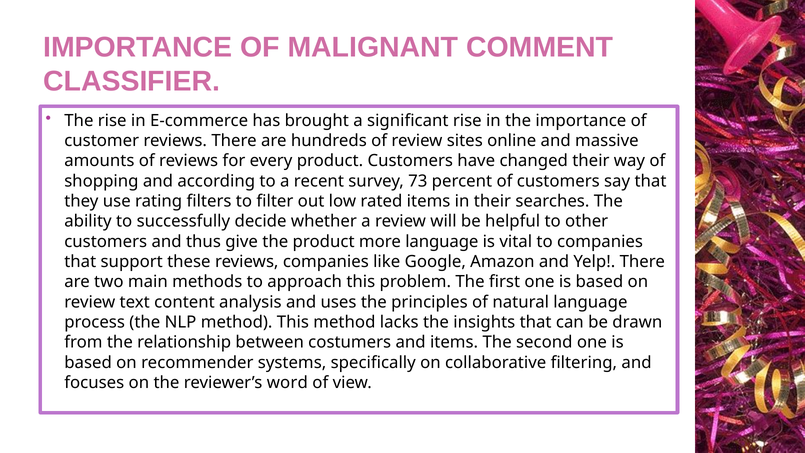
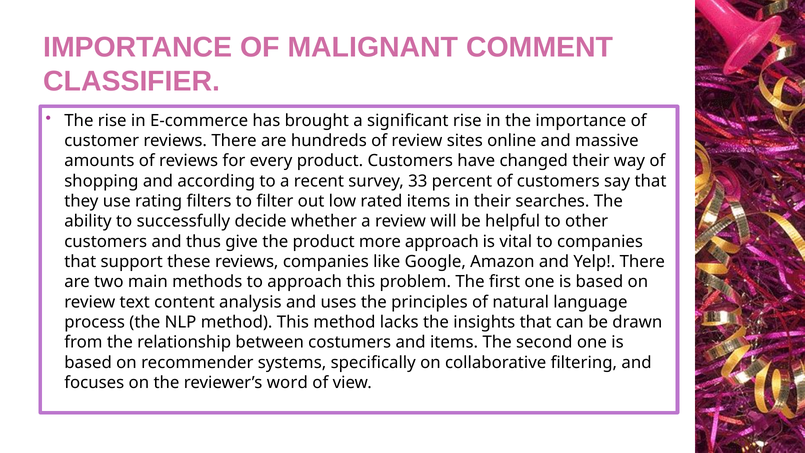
73: 73 -> 33
more language: language -> approach
